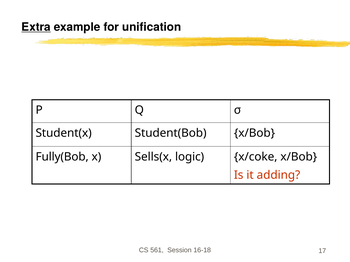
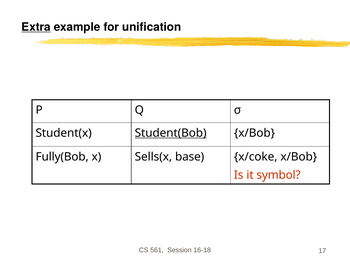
Student(Bob underline: none -> present
logic: logic -> base
adding: adding -> symbol
